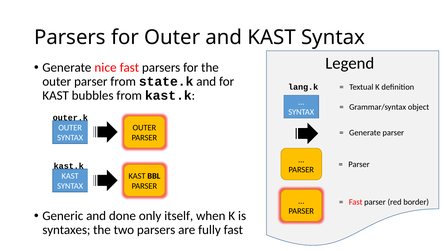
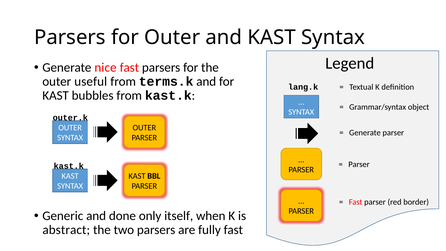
parser at (91, 82): parser -> useful
state.k: state.k -> terms.k
syntaxes: syntaxes -> abstract
